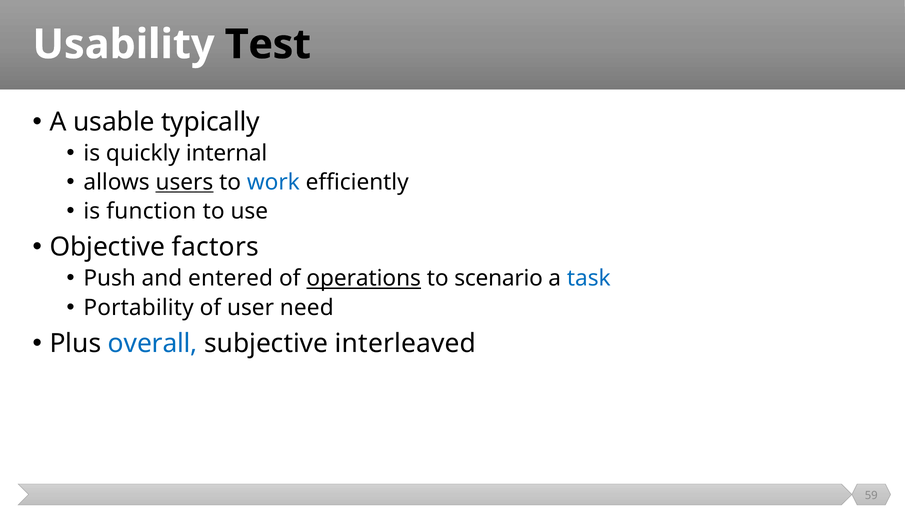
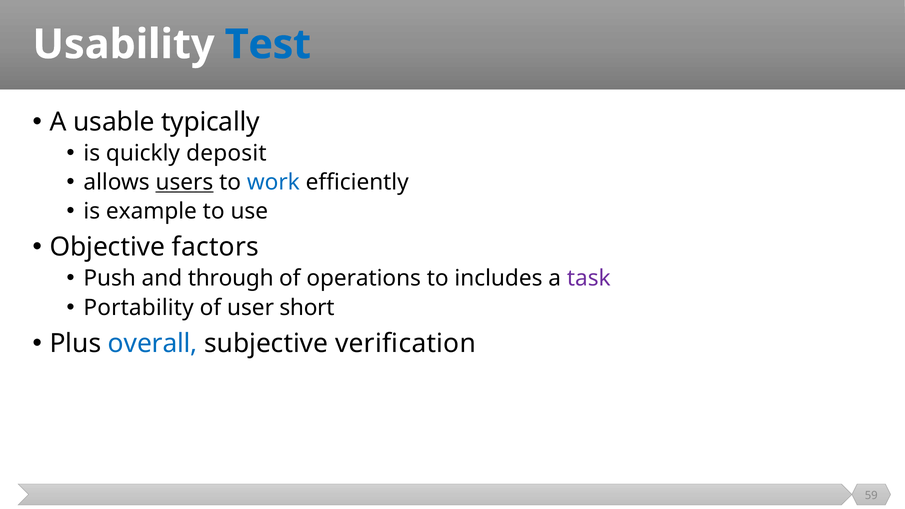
Test colour: black -> blue
internal: internal -> deposit
function: function -> example
entered: entered -> through
operations underline: present -> none
scenario: scenario -> includes
task colour: blue -> purple
need: need -> short
interleaved: interleaved -> verification
